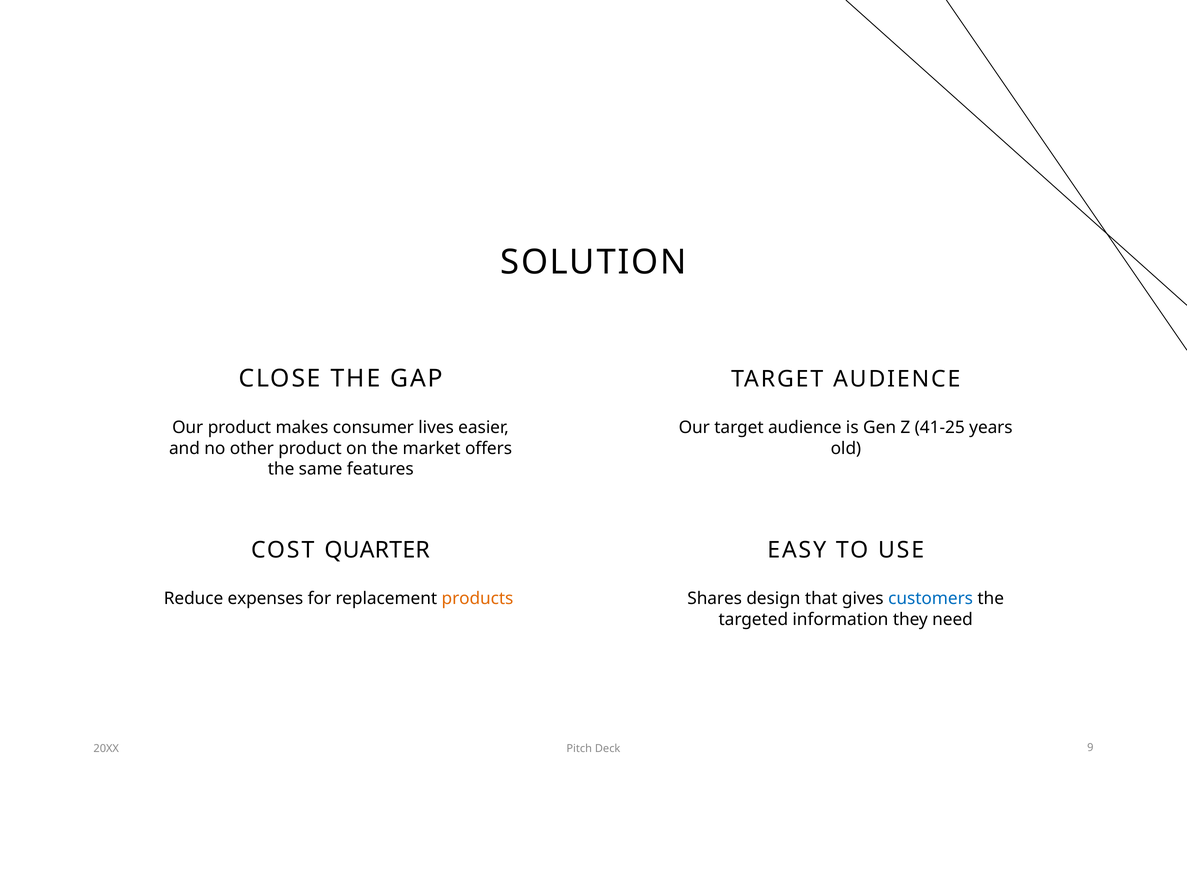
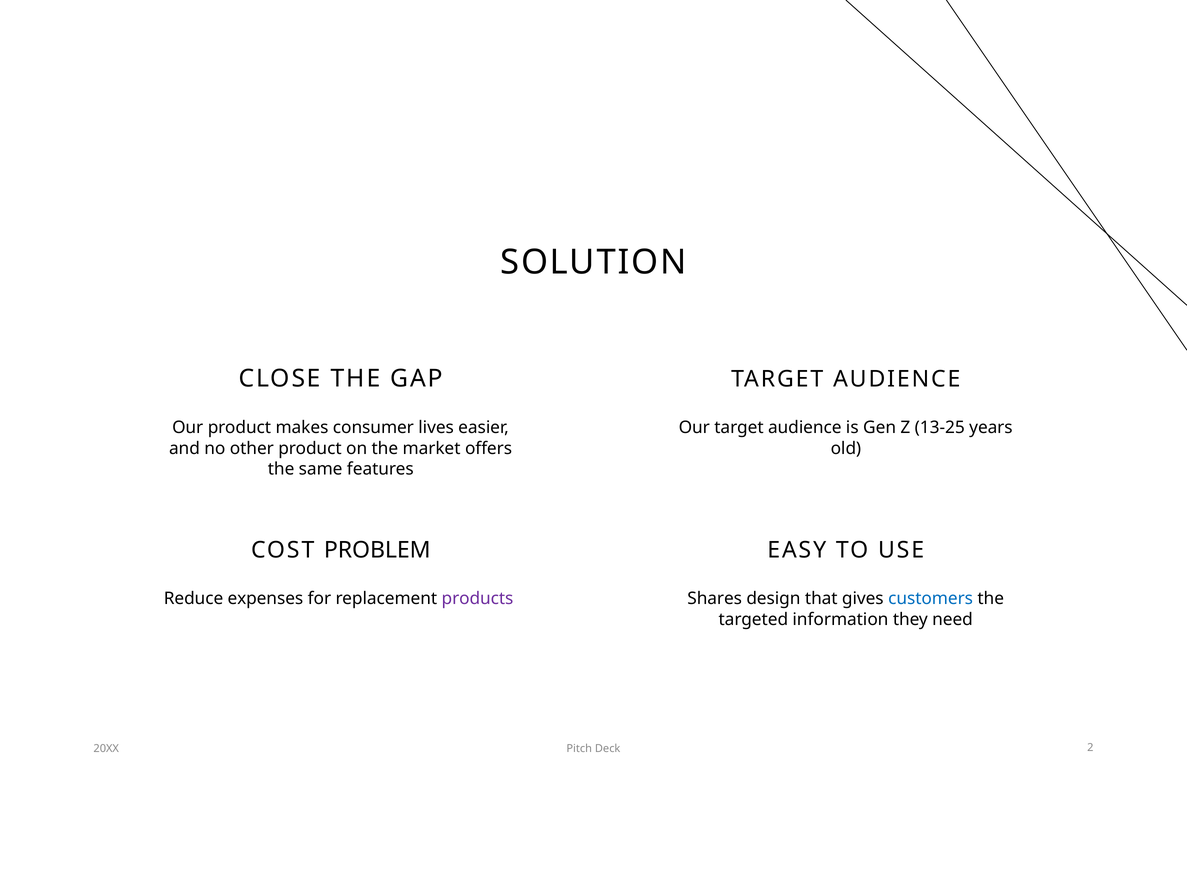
41-25: 41-25 -> 13-25
QUARTER: QUARTER -> PROBLEM
products colour: orange -> purple
9: 9 -> 2
